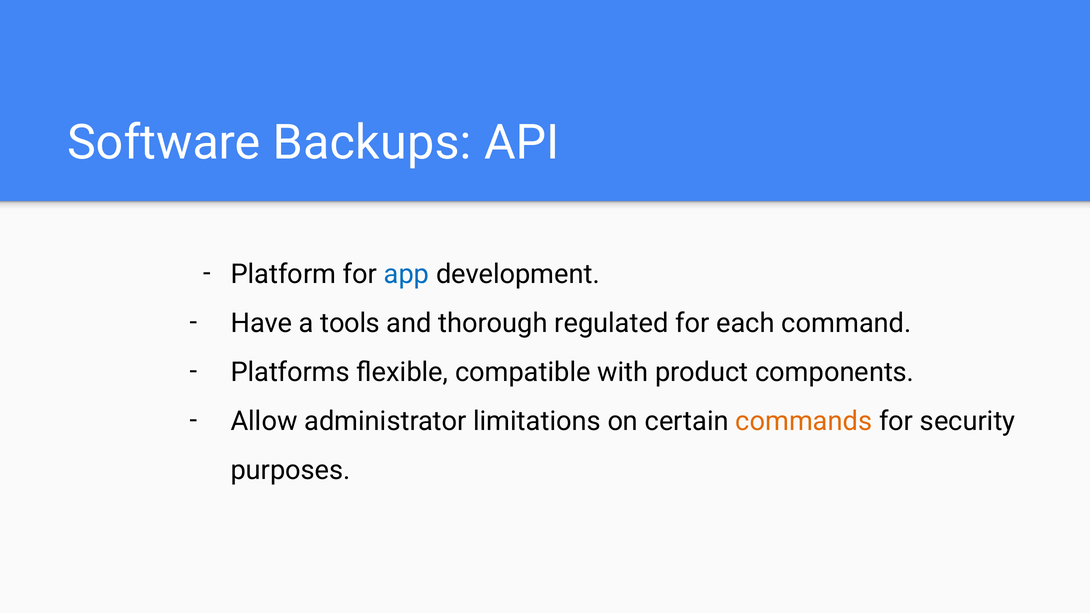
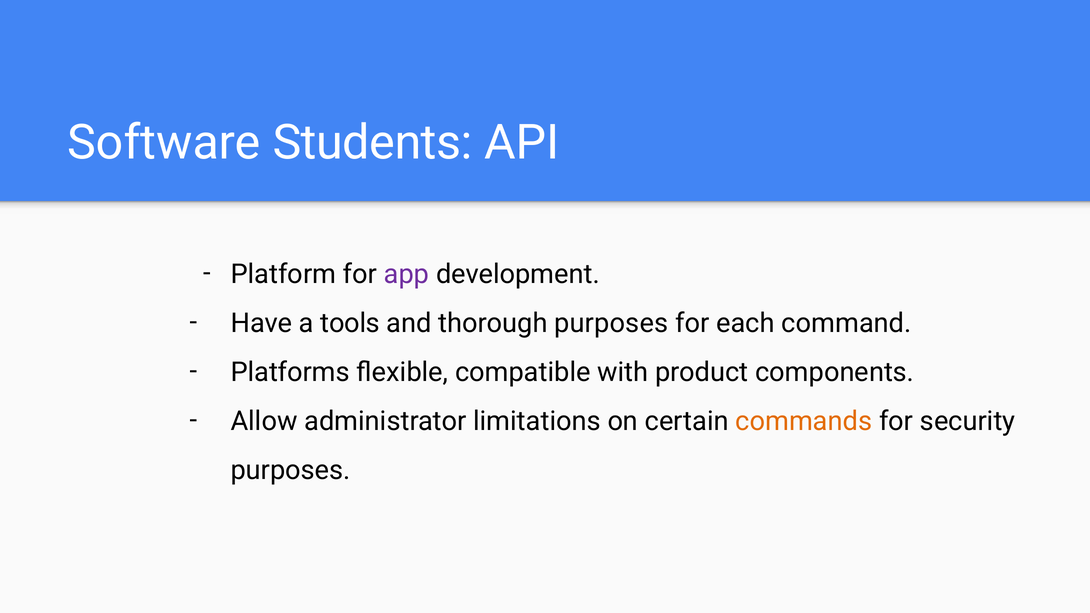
Backups: Backups -> Students
app colour: blue -> purple
thorough regulated: regulated -> purposes
